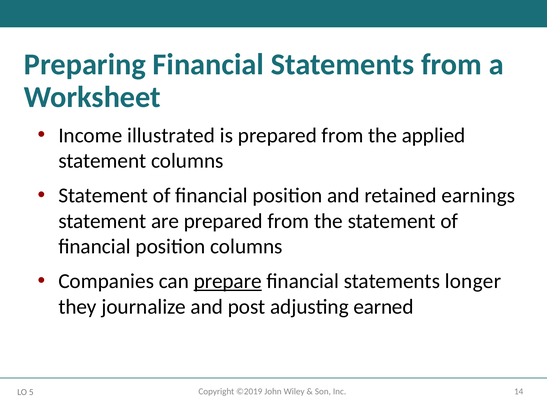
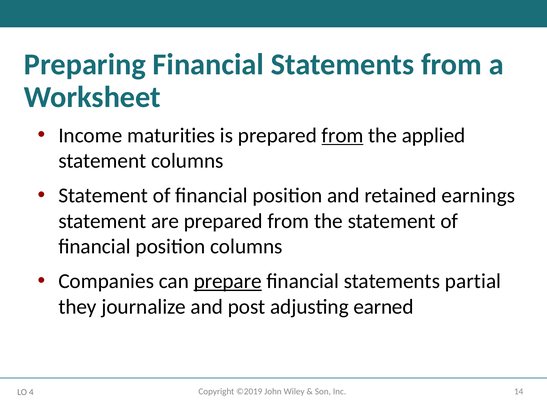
illustrated: illustrated -> maturities
from at (343, 135) underline: none -> present
longer: longer -> partial
5: 5 -> 4
